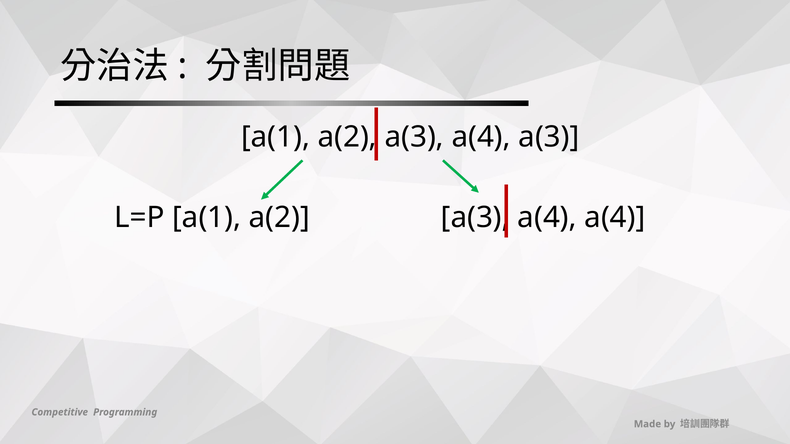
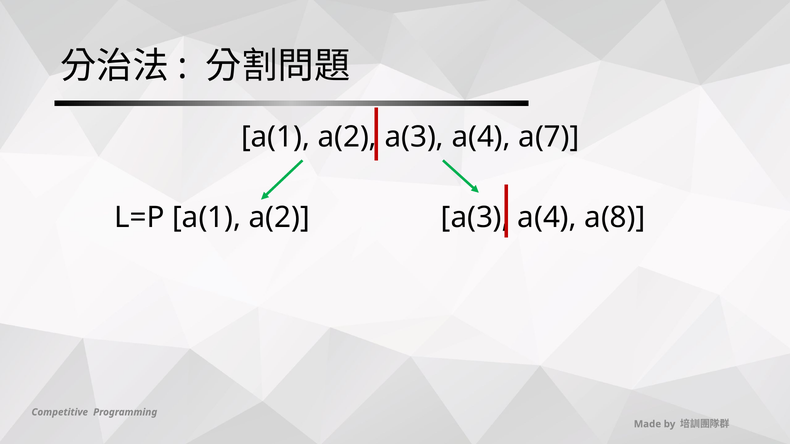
a(4 a(3: a(3 -> a(7
a(4 a(4: a(4 -> a(8
